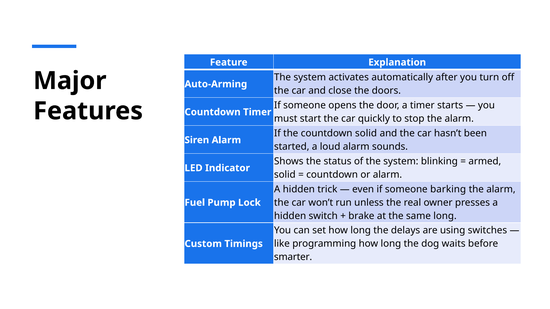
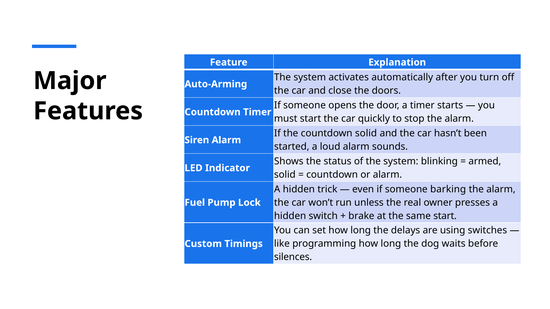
same long: long -> start
smarter: smarter -> silences
